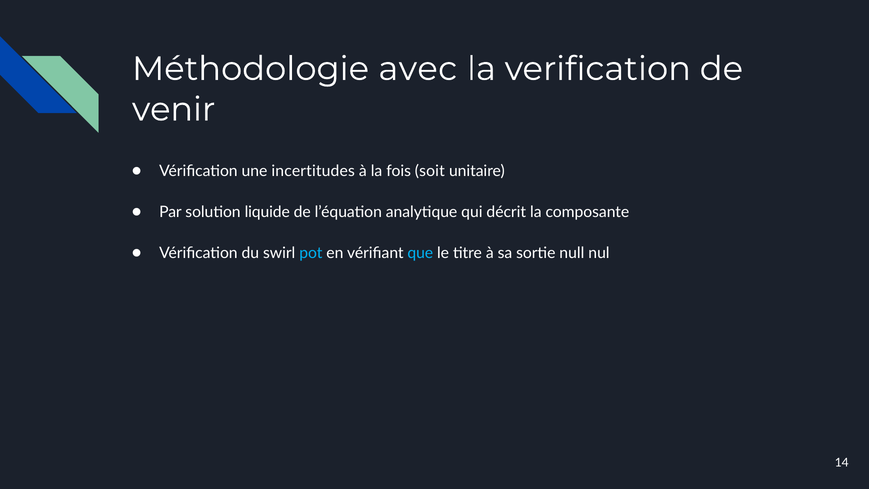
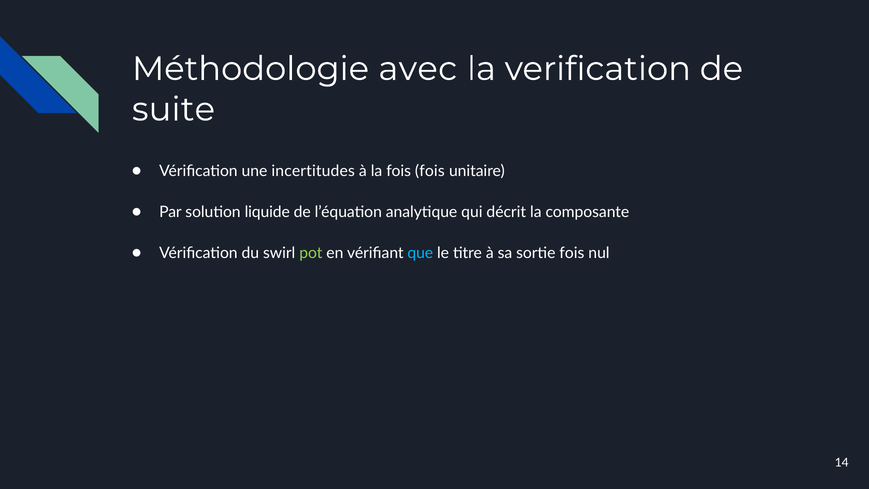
venir: venir -> suite
fois soit: soit -> fois
pot colour: light blue -> light green
sortie null: null -> fois
